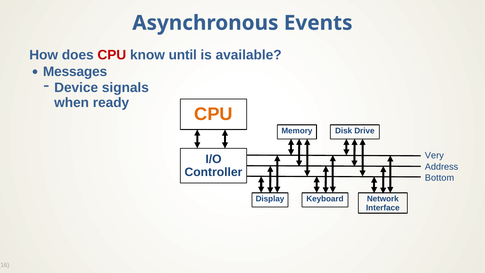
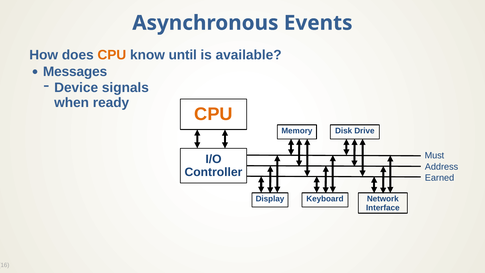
CPU at (112, 55) colour: red -> orange
Very: Very -> Must
Bottom: Bottom -> Earned
